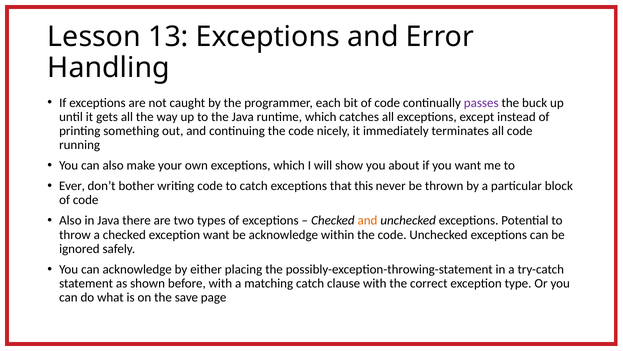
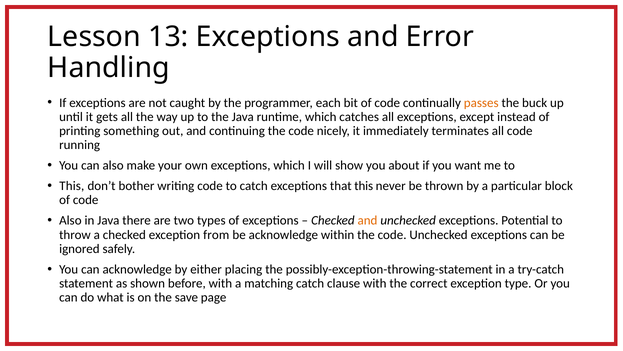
passes colour: purple -> orange
Ever at (72, 186): Ever -> This
exception want: want -> from
